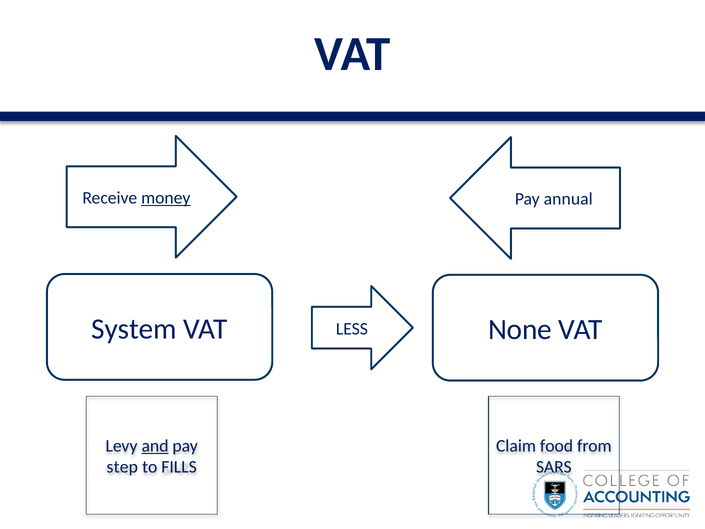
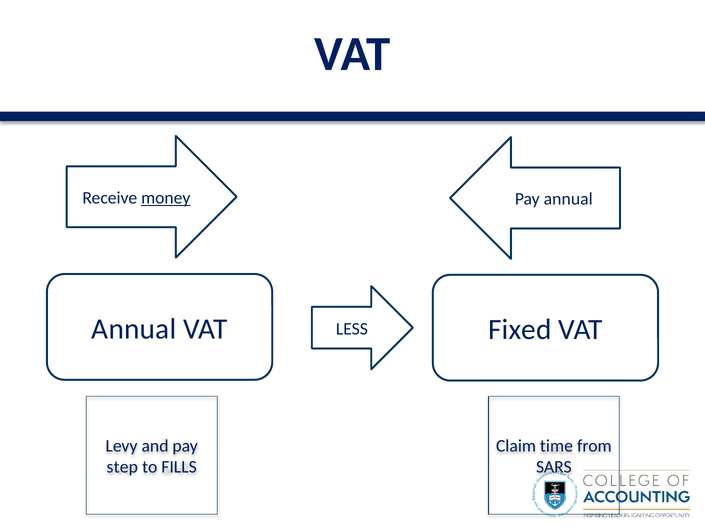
System at (134, 329): System -> Annual
None: None -> Fixed
and underline: present -> none
food: food -> time
